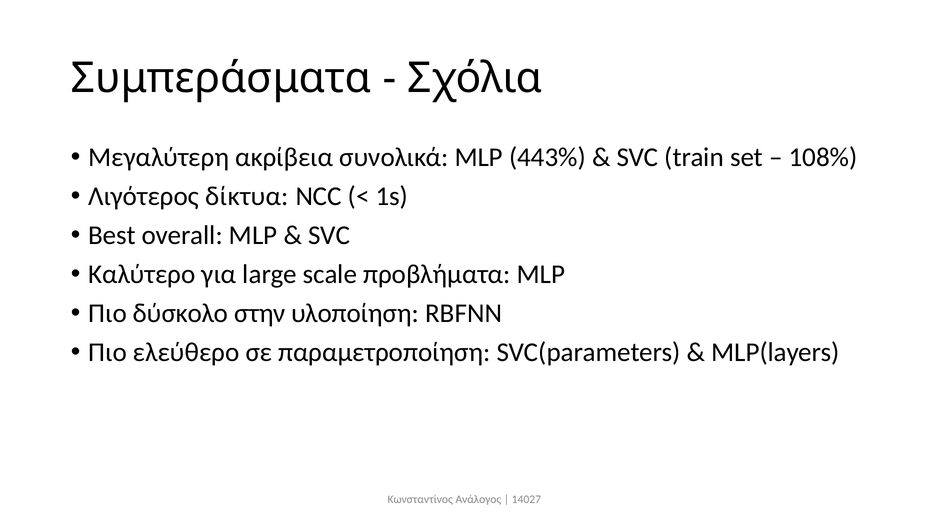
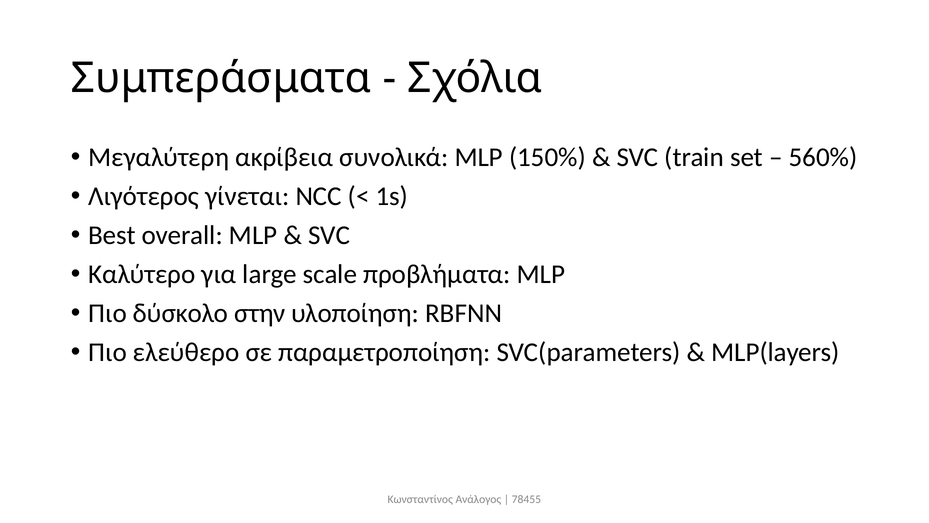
443%: 443% -> 150%
108%: 108% -> 560%
δίκτυα: δίκτυα -> γίνεται
14027: 14027 -> 78455
